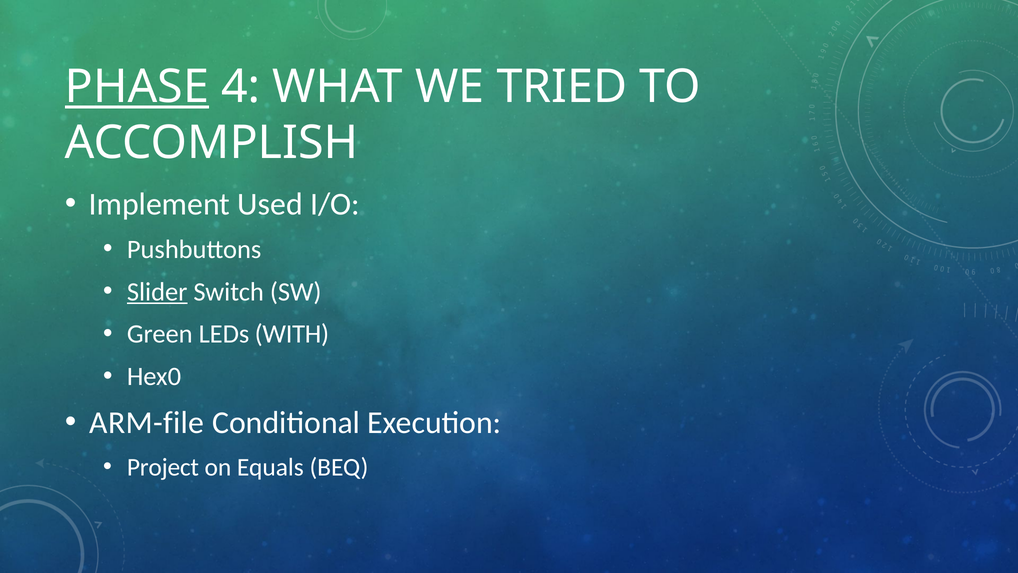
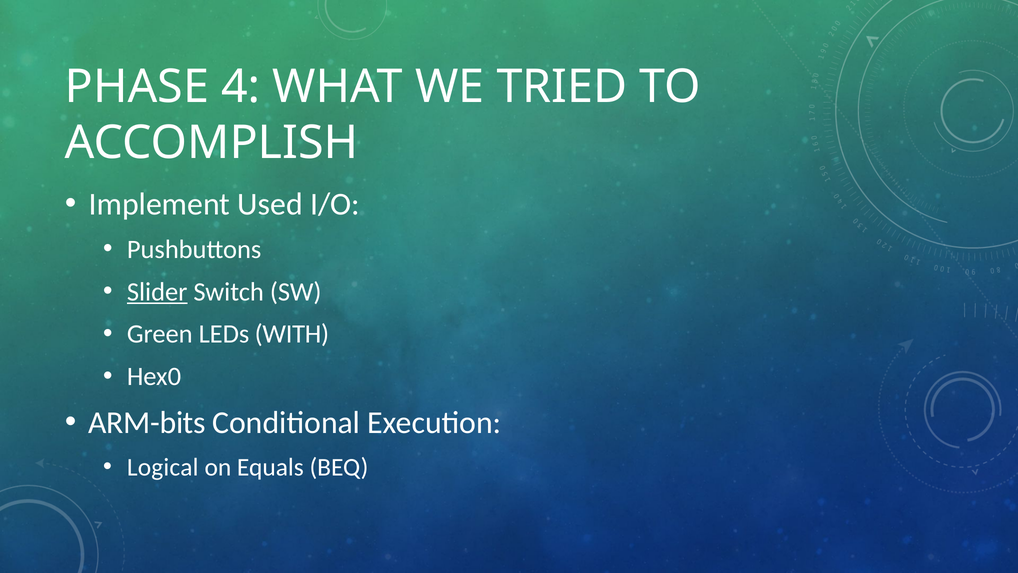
PHASE underline: present -> none
ARM-file: ARM-file -> ARM-bits
Project: Project -> Logical
